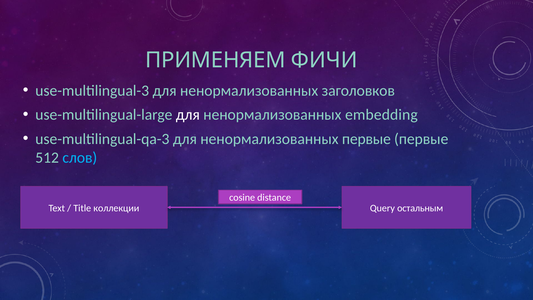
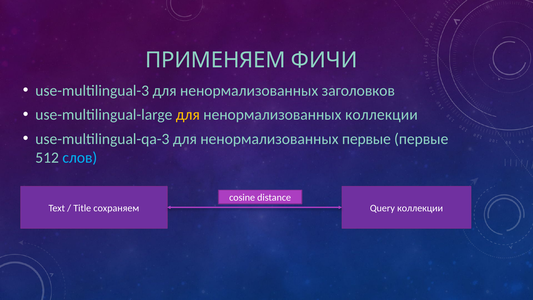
для at (188, 115) colour: white -> yellow
ненормализованных embedding: embedding -> коллекции
коллекции: коллекции -> сохраняем
Query остальным: остальным -> коллекции
